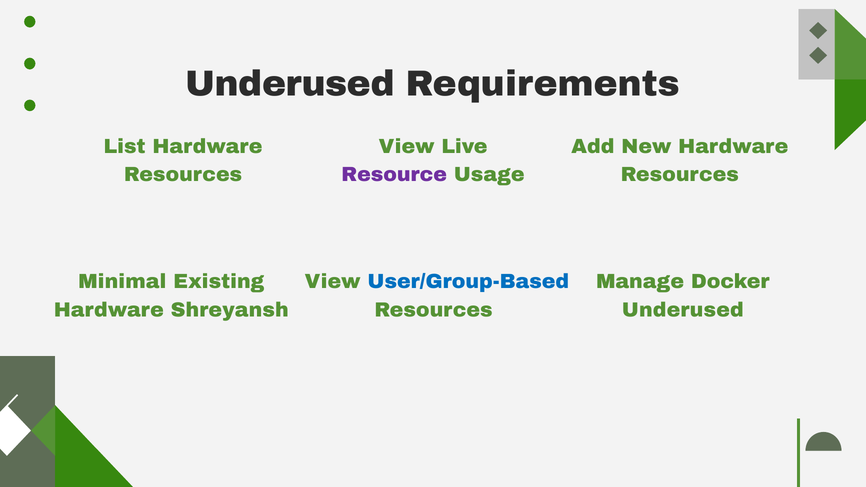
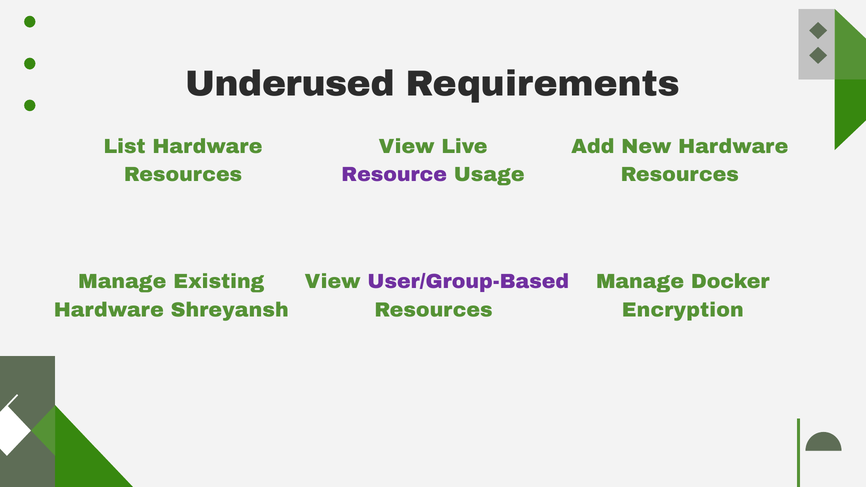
Minimal at (122, 282): Minimal -> Manage
User/Group-Based colour: blue -> purple
Underused at (683, 310): Underused -> Encryption
